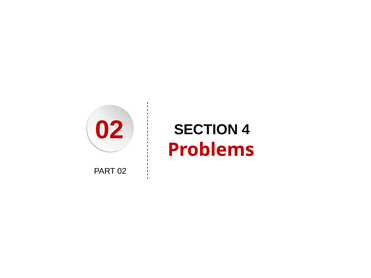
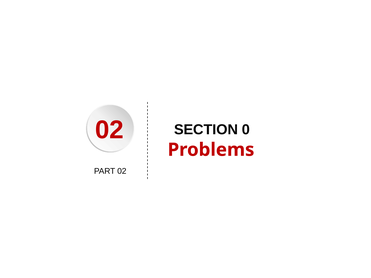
4: 4 -> 0
